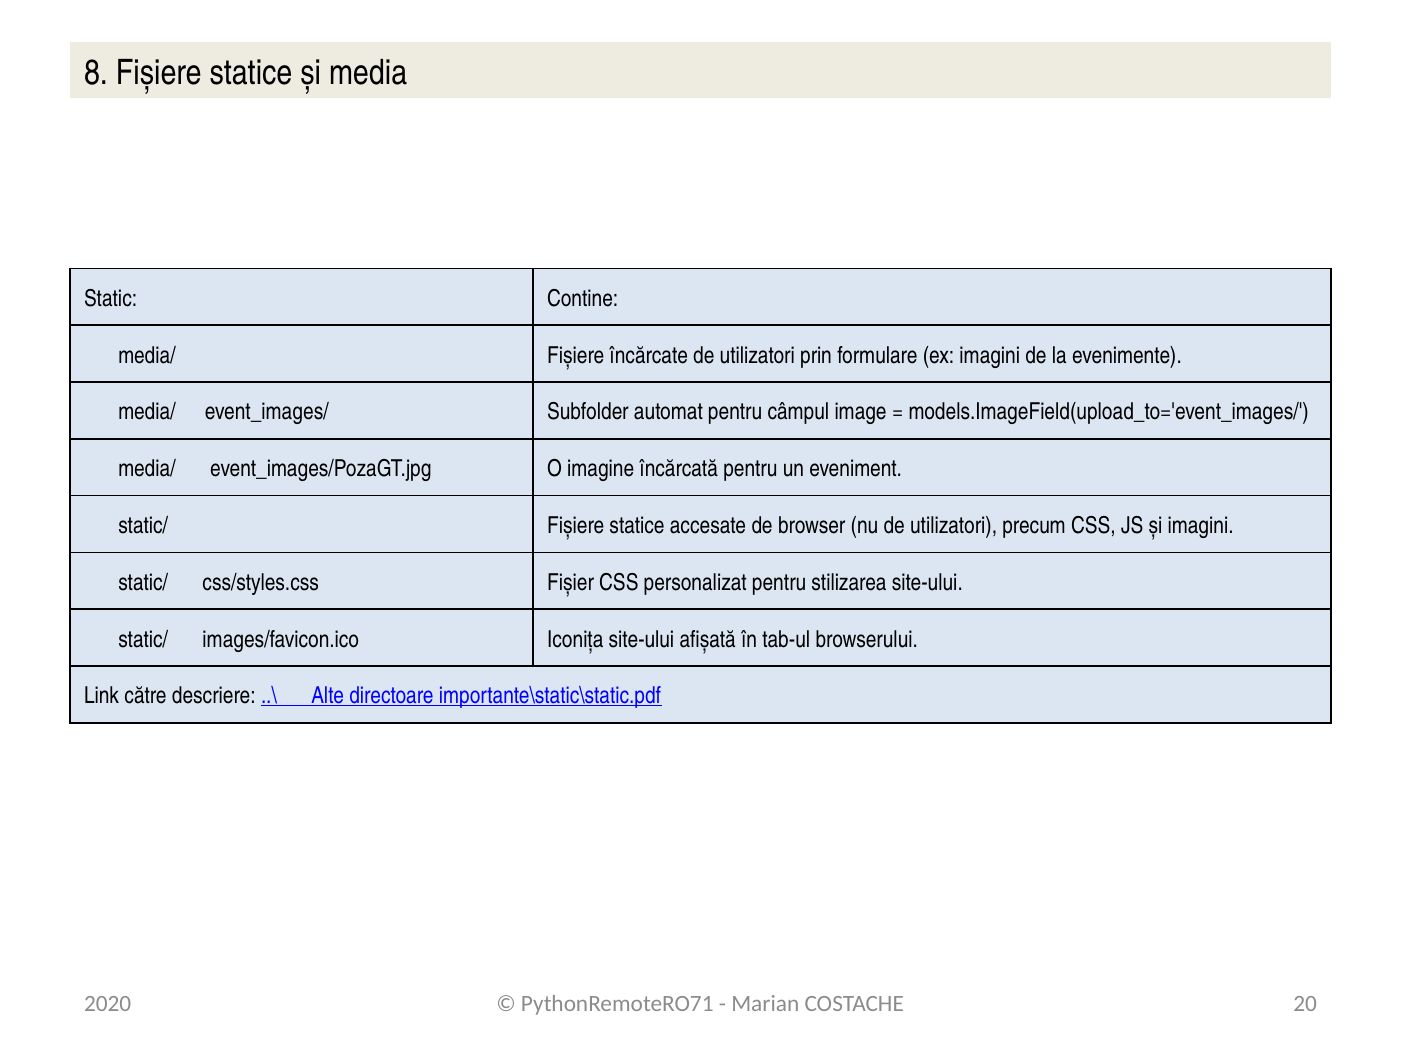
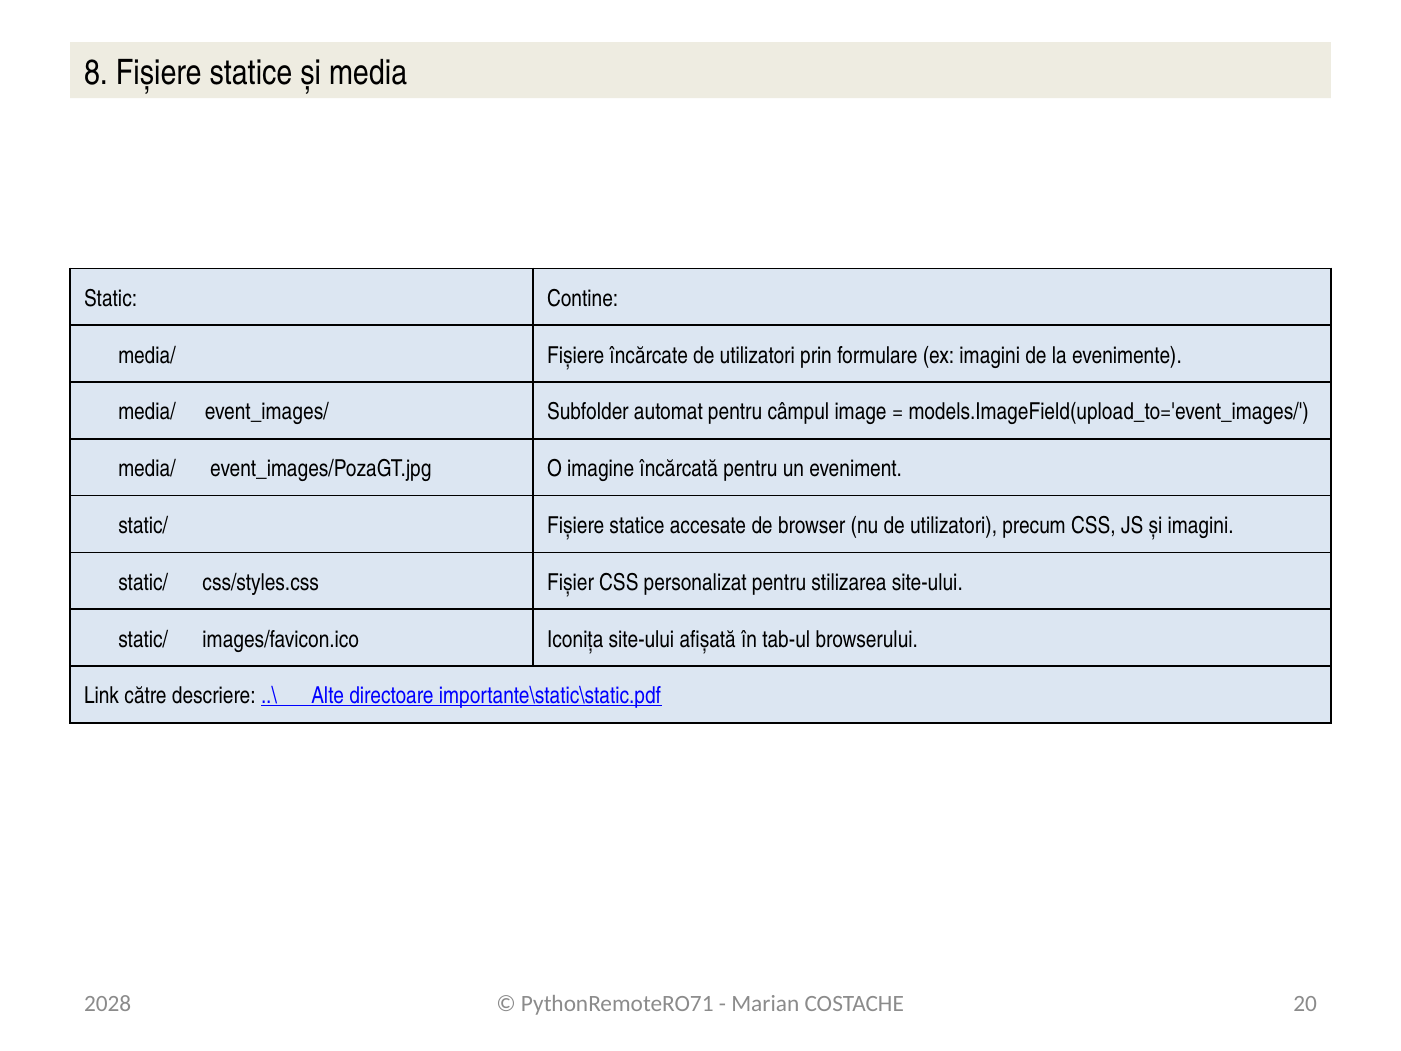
2020: 2020 -> 2028
